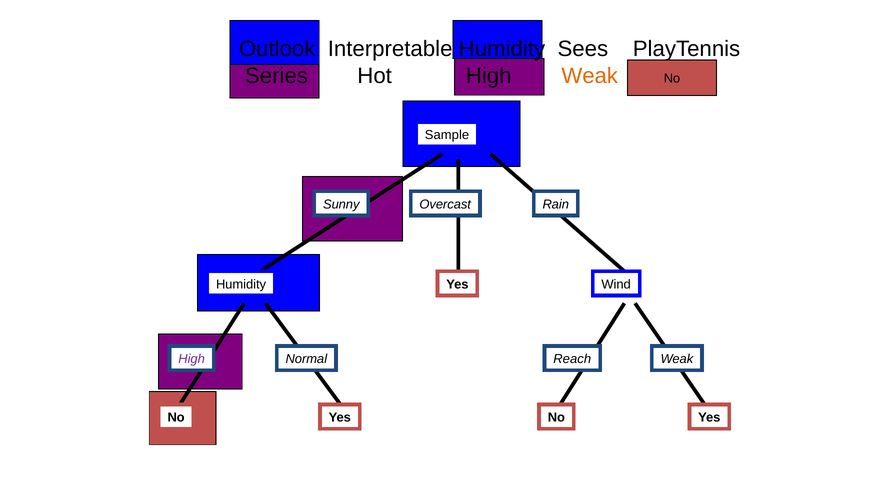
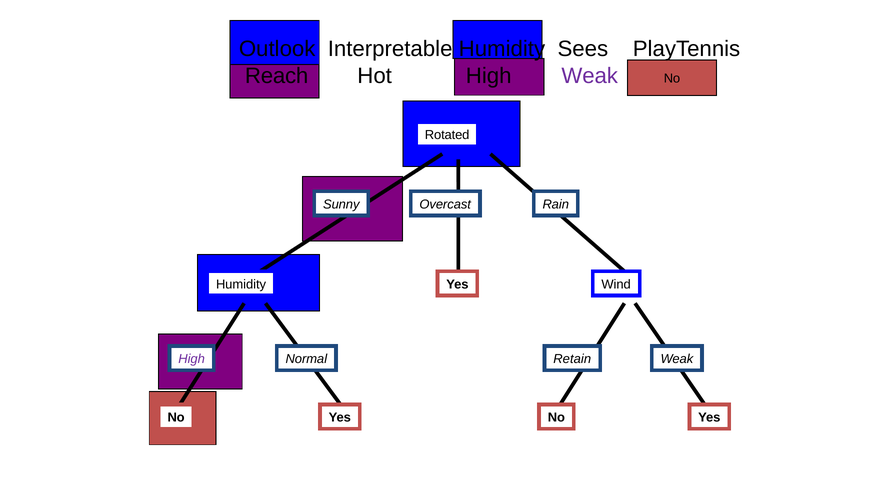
Series: Series -> Reach
Weak at (590, 76) colour: orange -> purple
Sample: Sample -> Rotated
Reach: Reach -> Retain
